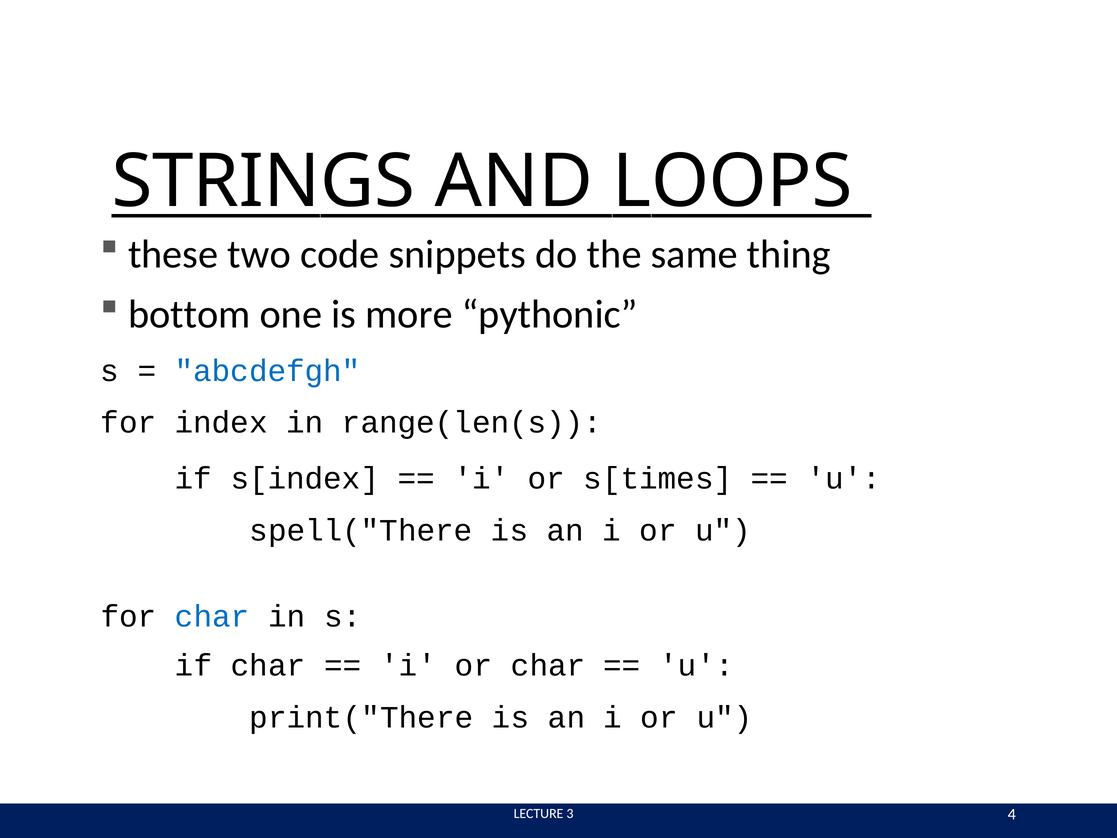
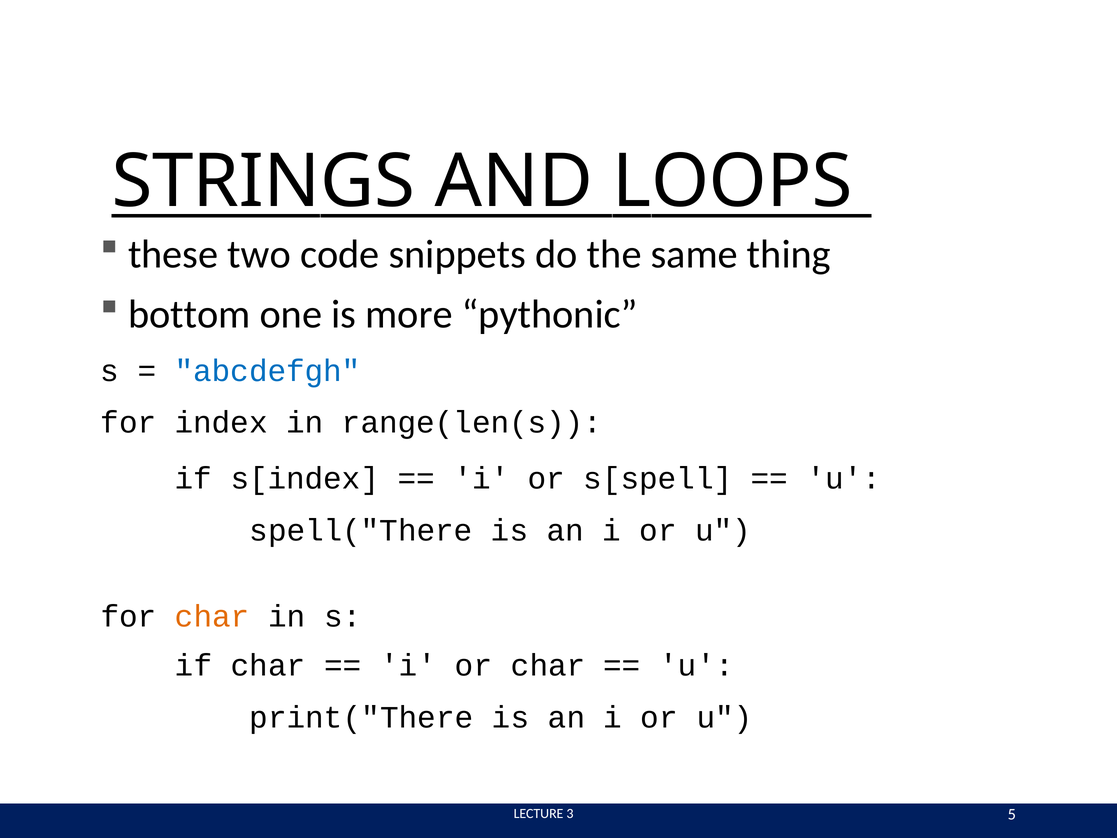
s[times: s[times -> s[spell
char at (212, 616) colour: blue -> orange
4: 4 -> 5
